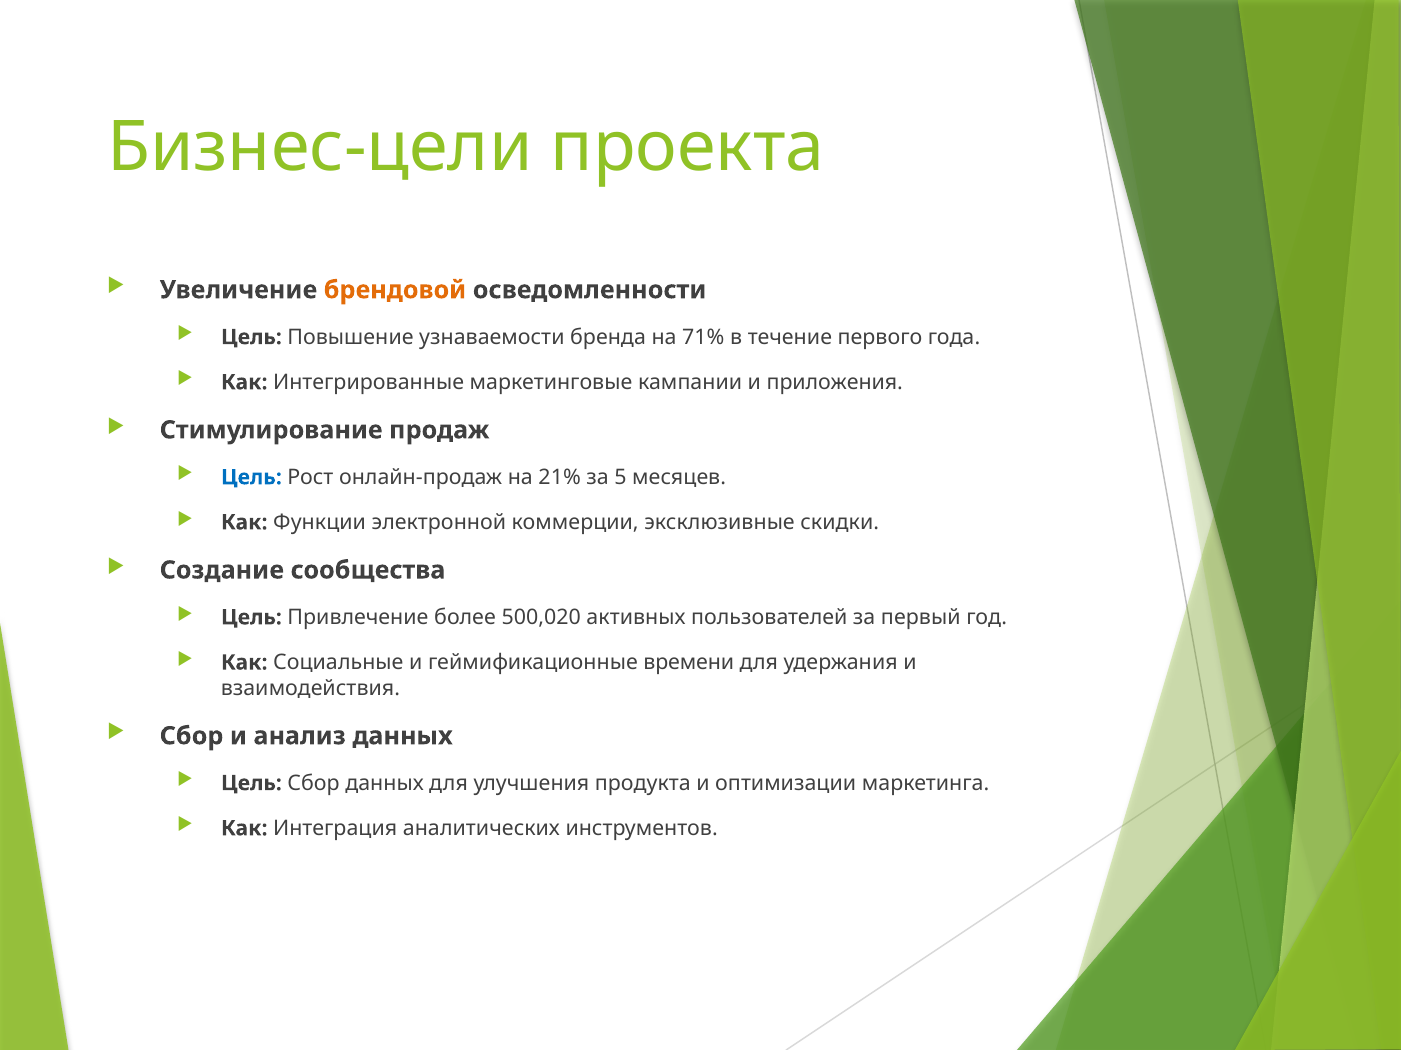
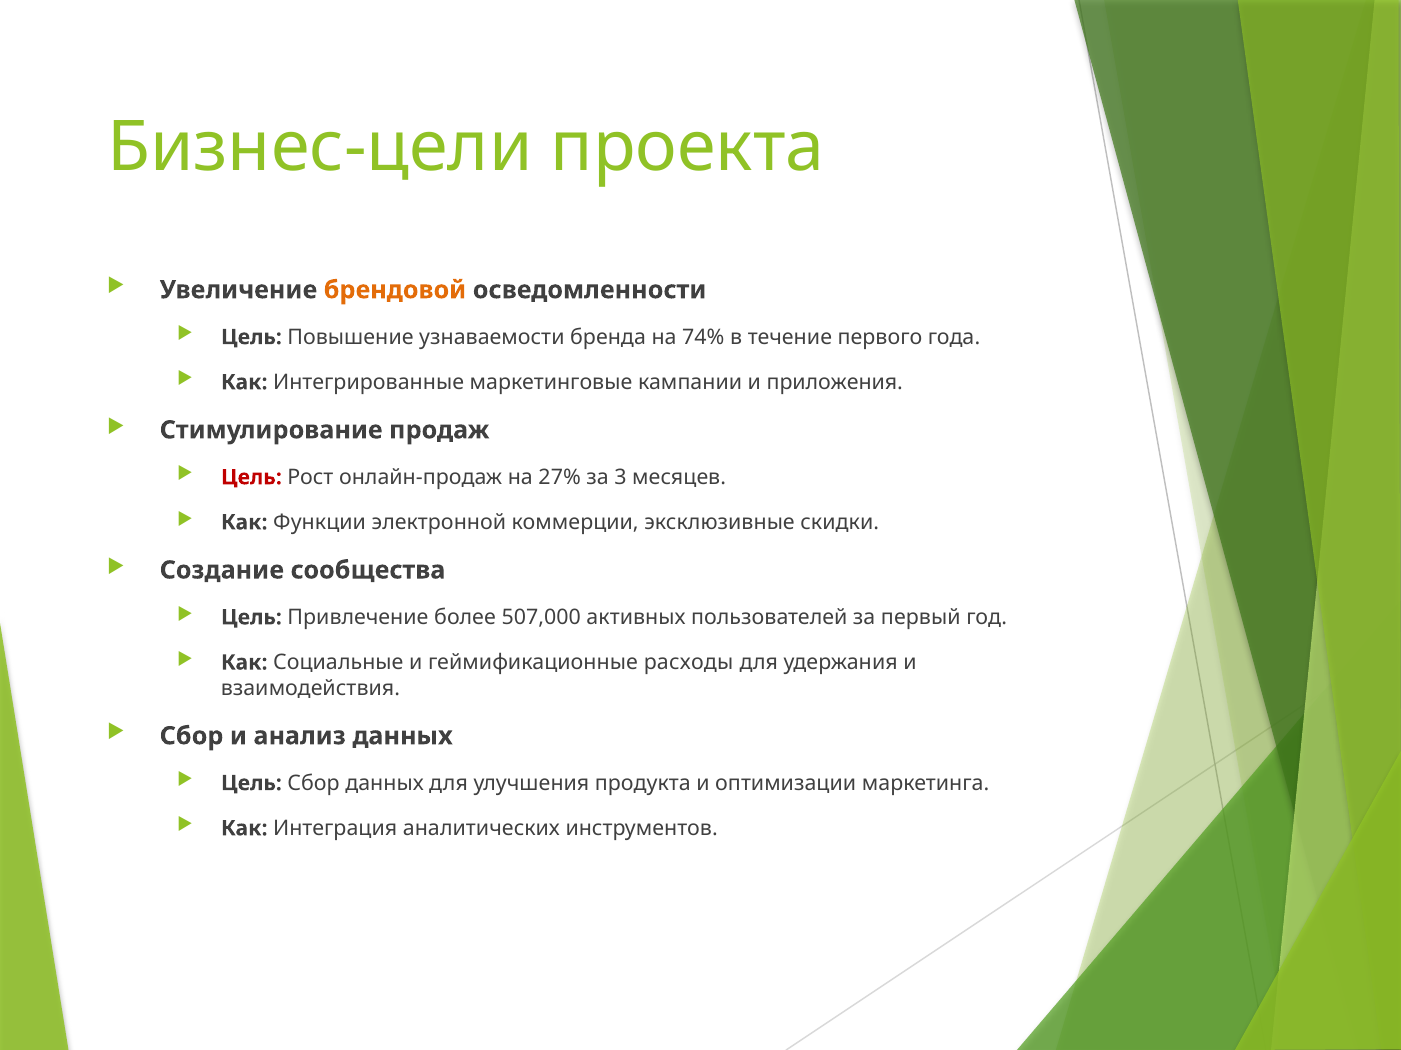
71%: 71% -> 74%
Цель at (251, 478) colour: blue -> red
21%: 21% -> 27%
5: 5 -> 3
500,020: 500,020 -> 507,000
времени: времени -> расходы
